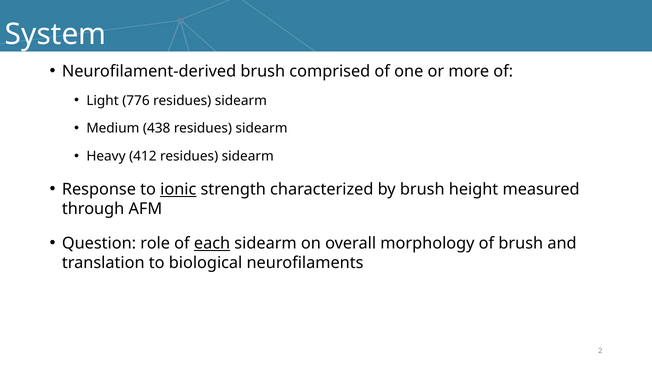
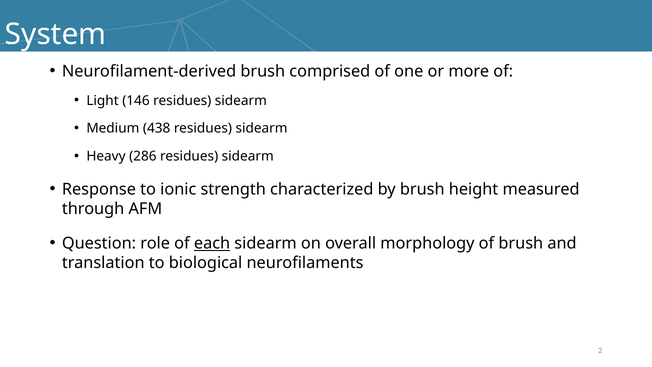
776: 776 -> 146
412: 412 -> 286
ionic underline: present -> none
